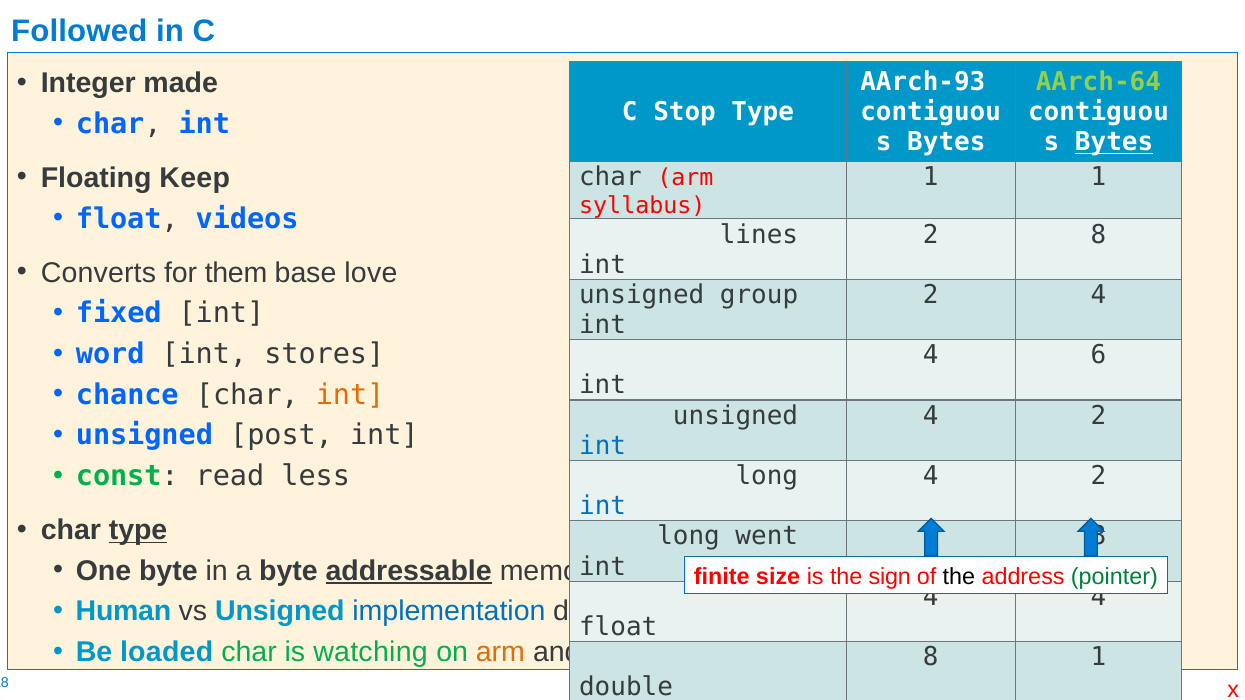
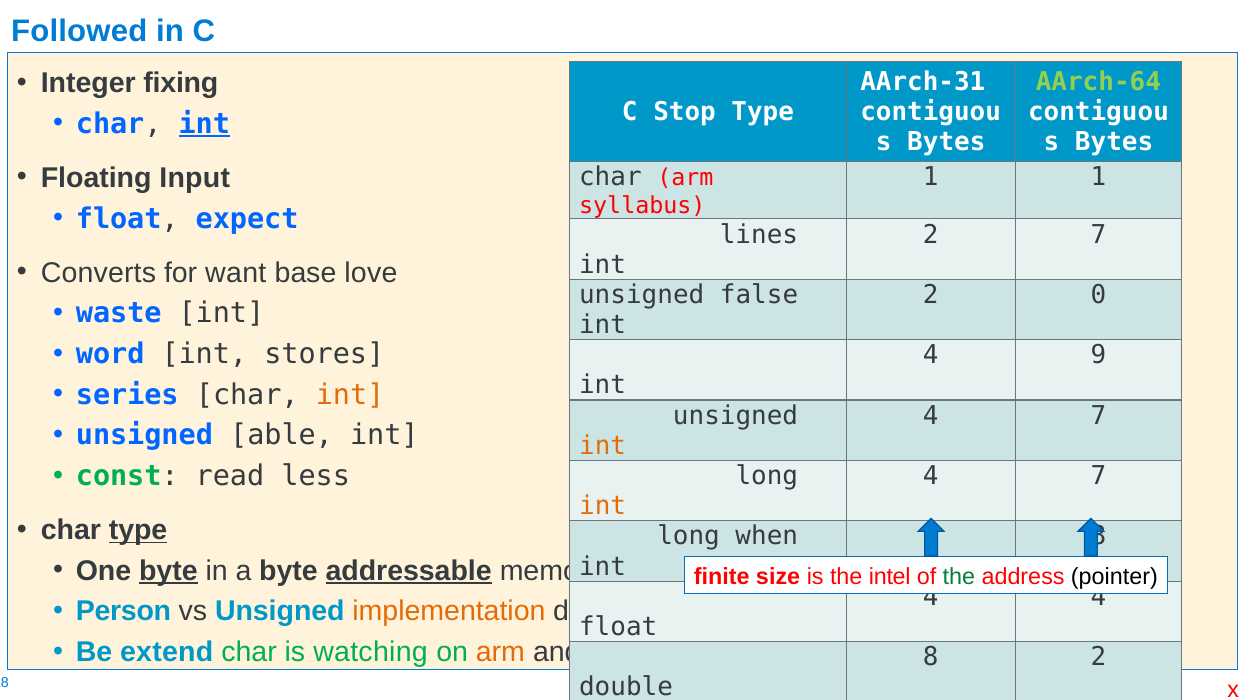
made: made -> fixing
AArch-93: AArch-93 -> AArch-31
int at (204, 124) underline: none -> present
Bytes at (1114, 142) underline: present -> none
Keep: Keep -> Input
videos: videos -> expect
2 8: 8 -> 7
them: them -> want
group: group -> false
2 4: 4 -> 0
fixed: fixed -> waste
6: 6 -> 9
chance: chance -> series
2 at (1098, 416): 2 -> 7
post: post -> able
int at (603, 446) colour: blue -> orange
2 at (1098, 476): 2 -> 7
int at (603, 506) colour: blue -> orange
went: went -> when
byte at (168, 571) underline: none -> present
the sign: sign -> intel
the at (959, 577) colour: black -> green
pointer at (1114, 577) colour: green -> black
Human: Human -> Person
implementation colour: blue -> orange
loaded: loaded -> extend
1 at (1098, 657): 1 -> 2
